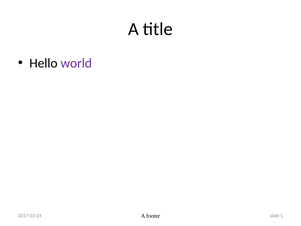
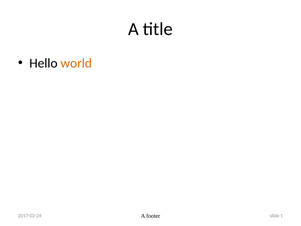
world colour: purple -> orange
